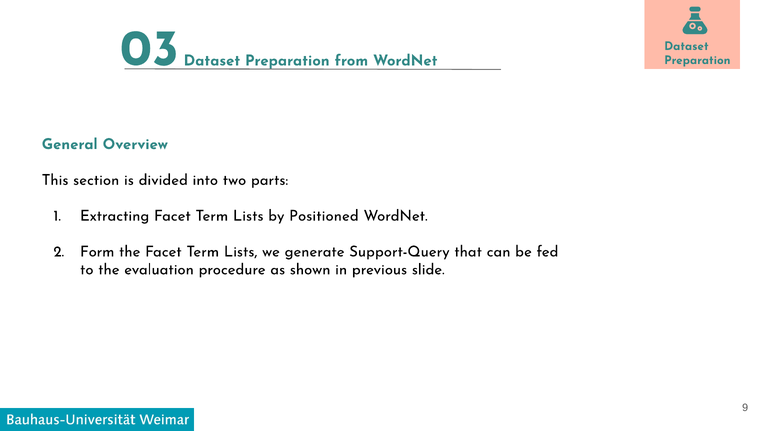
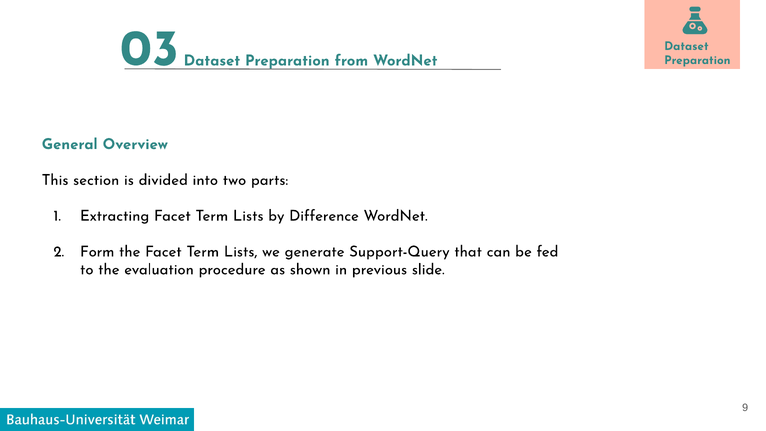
Positioned: Positioned -> Difference
